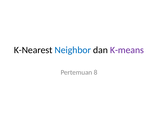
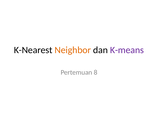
Neighbor colour: blue -> orange
